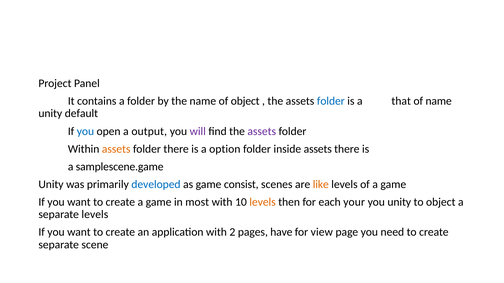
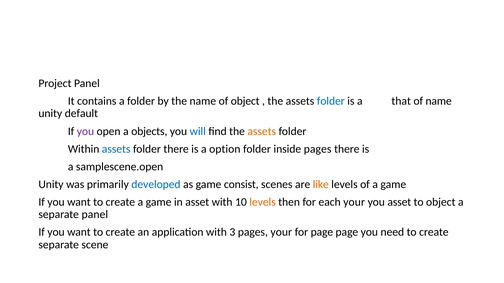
you at (85, 131) colour: blue -> purple
output: output -> objects
will colour: purple -> blue
assets at (262, 131) colour: purple -> orange
assets at (116, 149) colour: orange -> blue
inside assets: assets -> pages
samplescene.game: samplescene.game -> samplescene.open
in most: most -> asset
you unity: unity -> asset
separate levels: levels -> panel
2: 2 -> 3
pages have: have -> your
for view: view -> page
